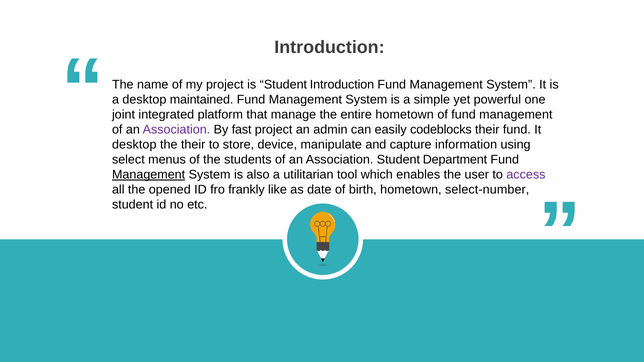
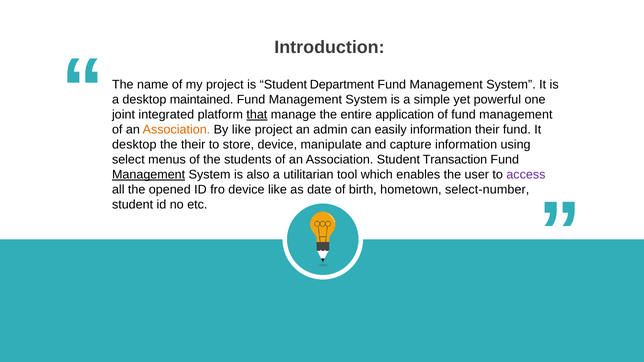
Student Introduction: Introduction -> Department
that underline: none -> present
entire hometown: hometown -> application
Association at (176, 130) colour: purple -> orange
By fast: fast -> like
easily codeblocks: codeblocks -> information
Department: Department -> Transaction
fro frankly: frankly -> device
